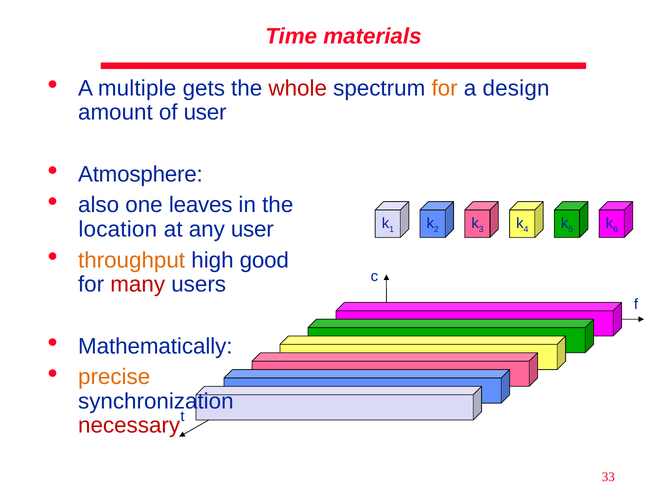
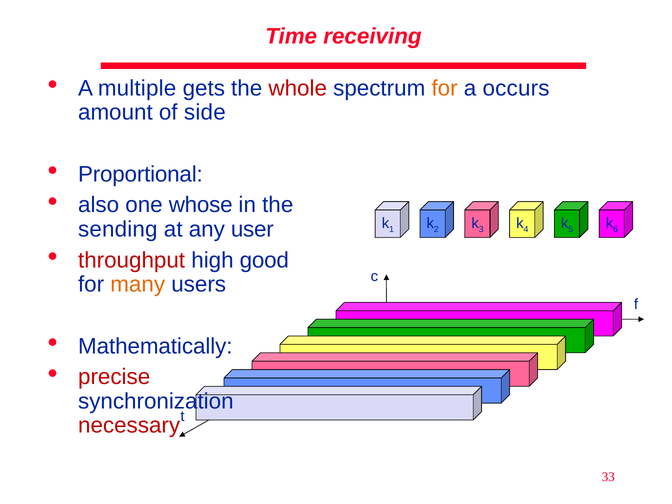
materials: materials -> receiving
design: design -> occurs
of user: user -> side
Atmosphere: Atmosphere -> Proportional
leaves: leaves -> whose
location: location -> sending
throughput colour: orange -> red
many colour: red -> orange
precise colour: orange -> red
